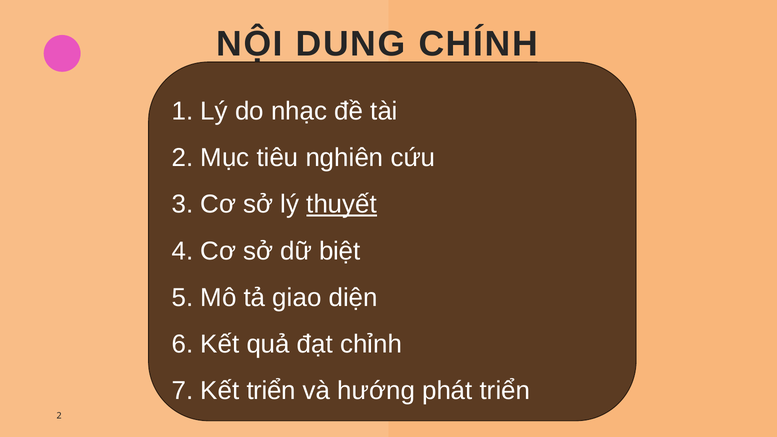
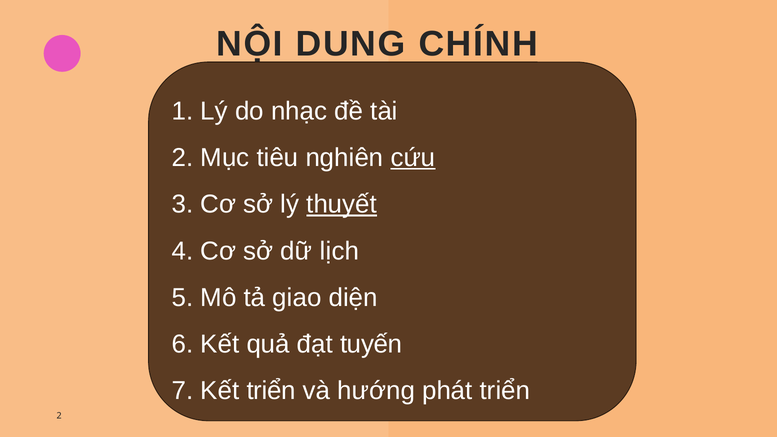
cứu underline: none -> present
biệt: biệt -> lịch
chỉnh: chỉnh -> tuyến
